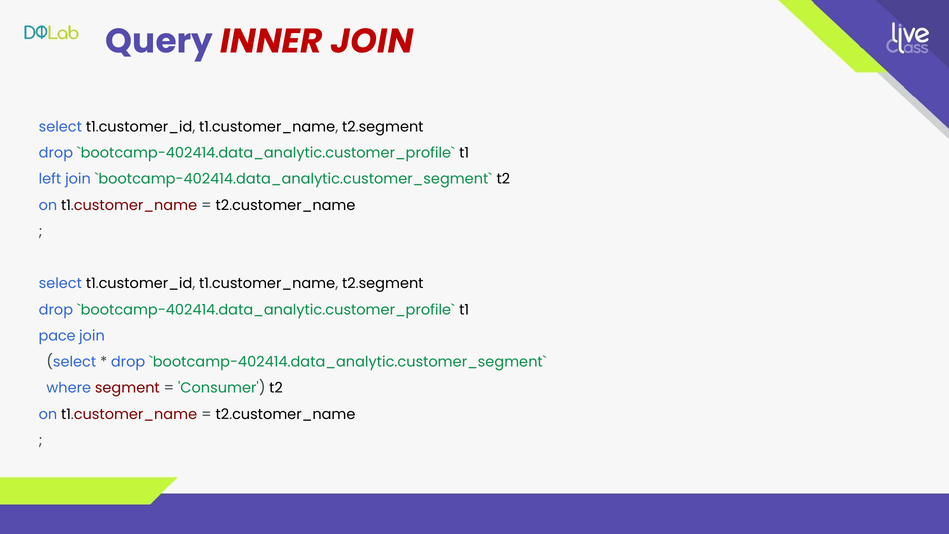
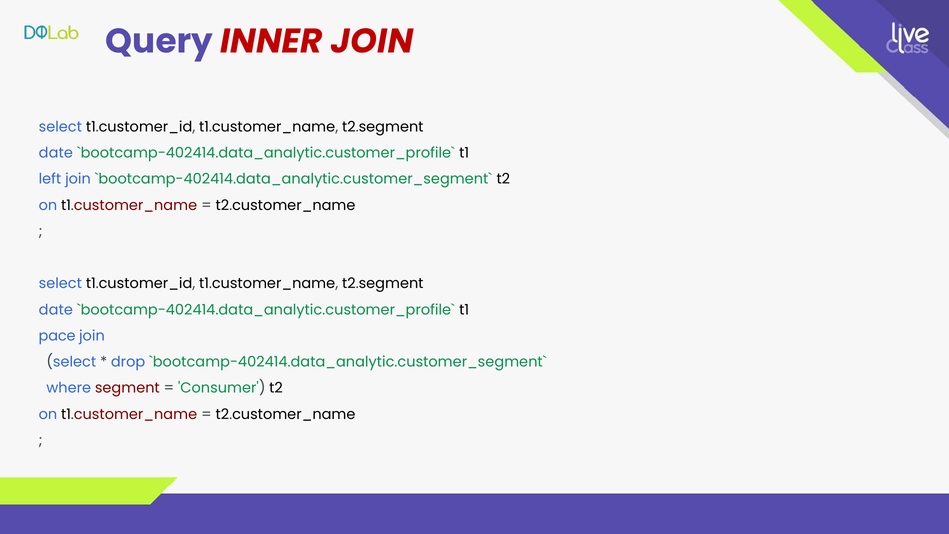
drop at (56, 153): drop -> date
drop at (56, 310): drop -> date
